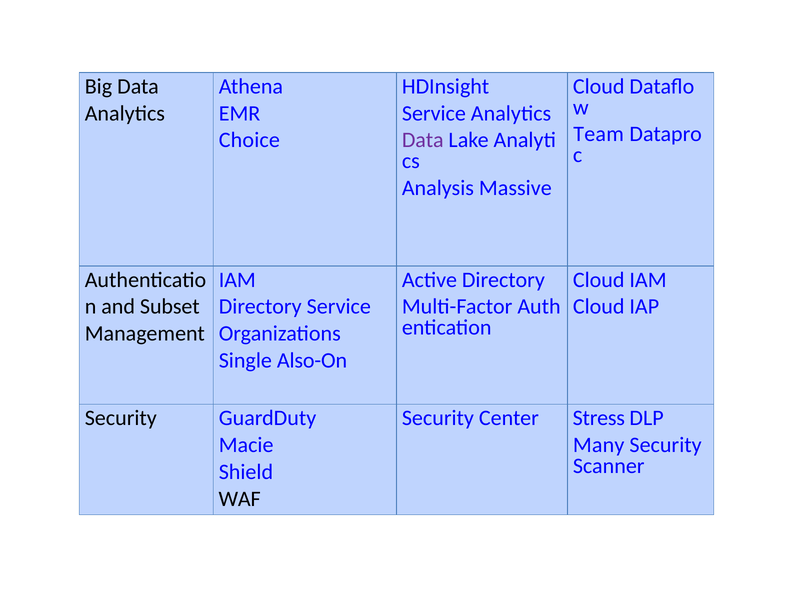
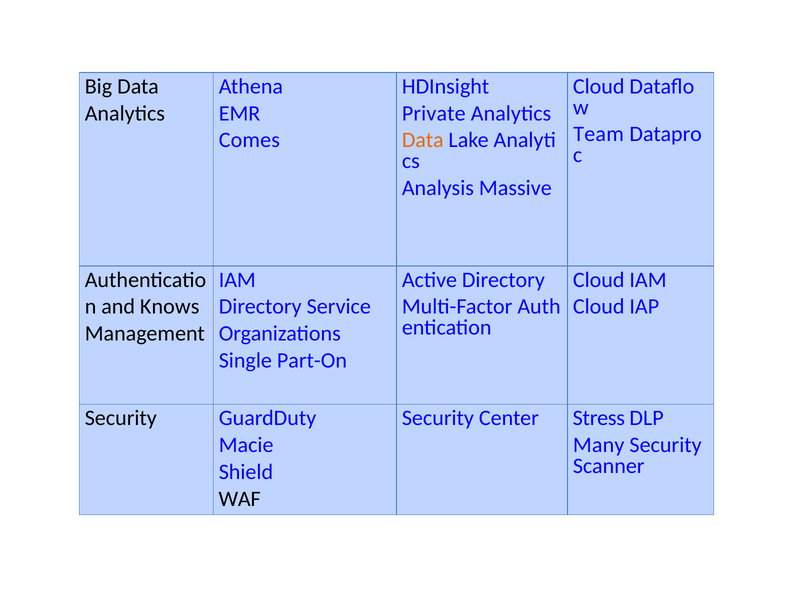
Service at (434, 113): Service -> Private
Choice: Choice -> Comes
Data at (423, 140) colour: purple -> orange
Subset: Subset -> Knows
Also-On: Also-On -> Part-On
